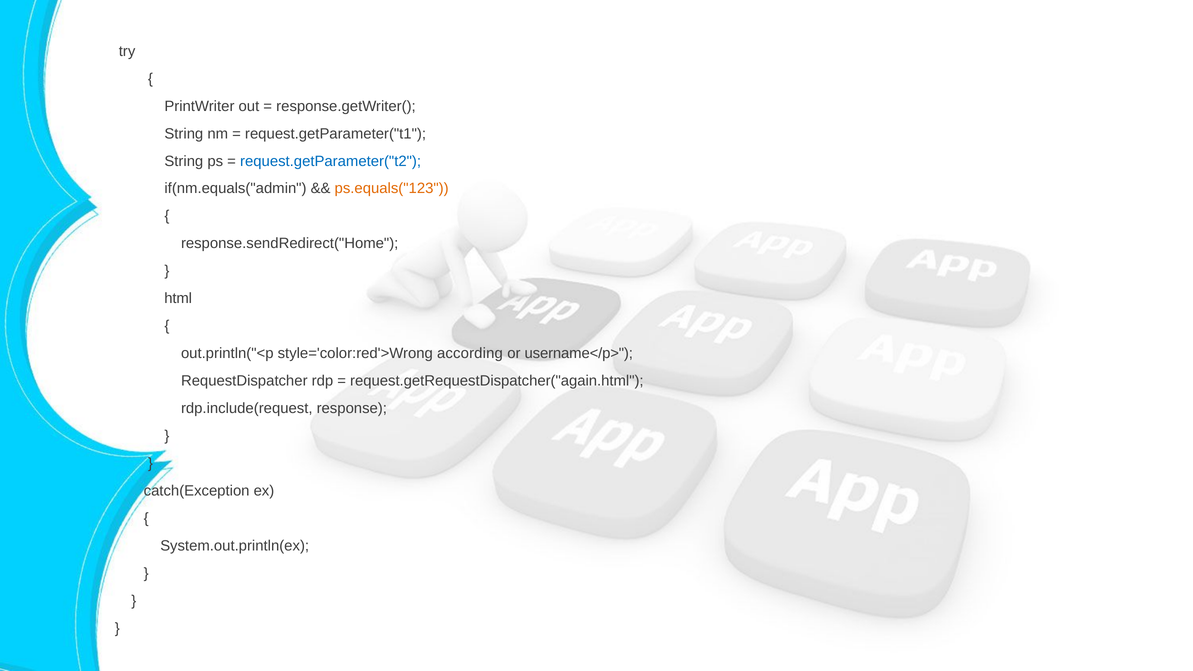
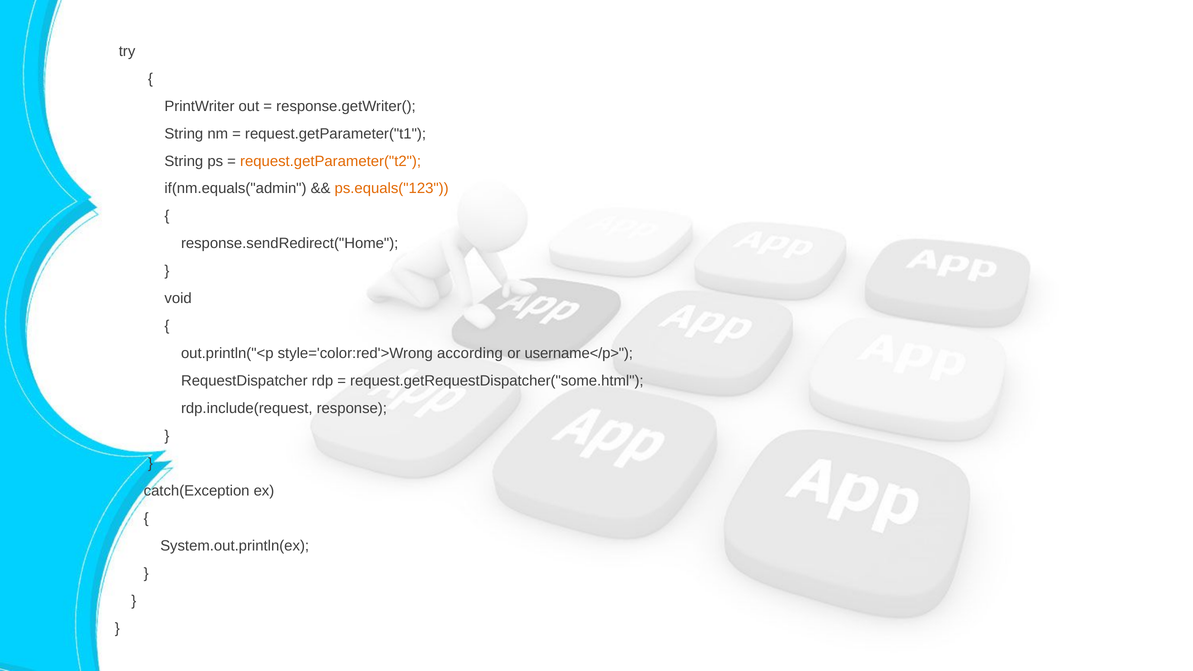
request.getParameter("t2 colour: blue -> orange
html: html -> void
request.getRequestDispatcher("again.html: request.getRequestDispatcher("again.html -> request.getRequestDispatcher("some.html
